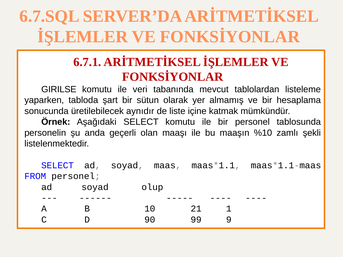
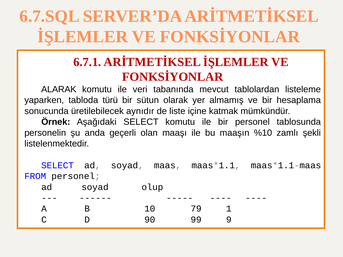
GIRILSE: GIRILSE -> ALARAK
şart: şart -> türü
21: 21 -> 79
